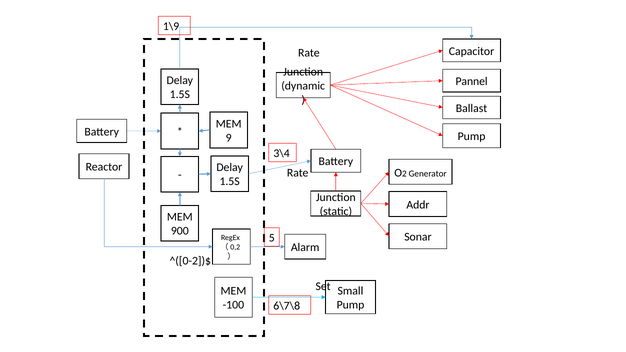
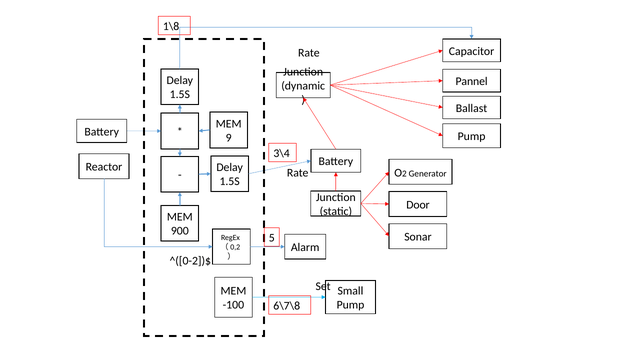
1\9: 1\9 -> 1\8
Addr: Addr -> Door
